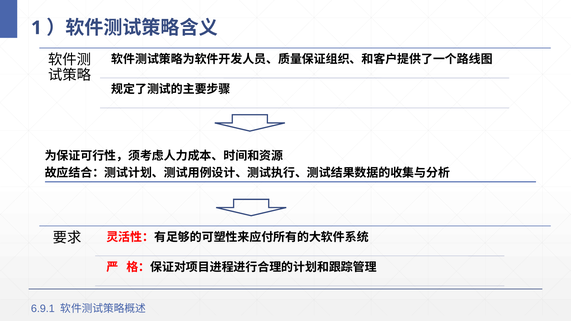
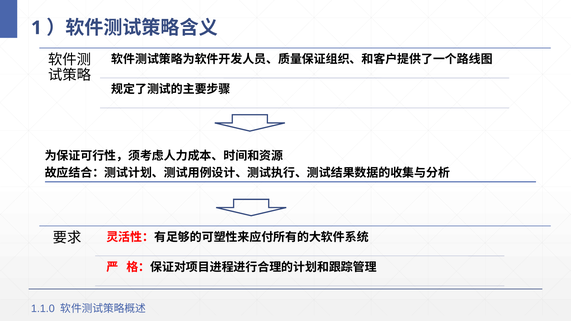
6.9.1: 6.9.1 -> 1.1.0
